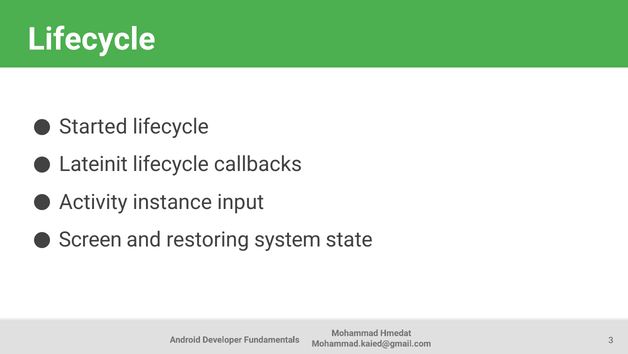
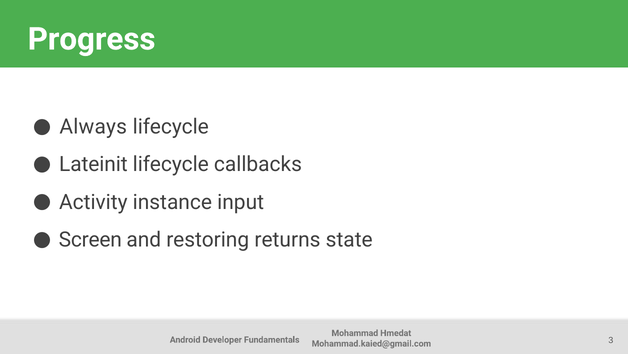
Lifecycle at (92, 39): Lifecycle -> Progress
Started: Started -> Always
system: system -> returns
